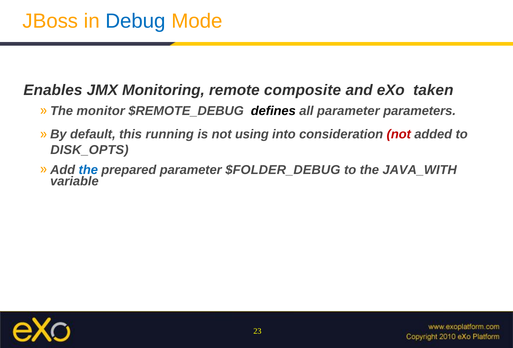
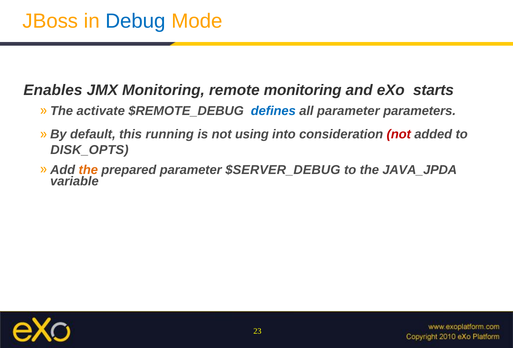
remote composite: composite -> monitoring
taken: taken -> starts
monitor: monitor -> activate
defines colour: black -> blue
the at (88, 170) colour: blue -> orange
$FOLDER_DEBUG: $FOLDER_DEBUG -> $SERVER_DEBUG
JAVA_WITH: JAVA_WITH -> JAVA_JPDA
